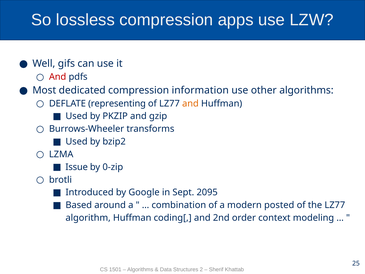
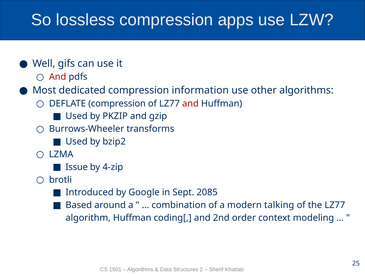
DEFLATE representing: representing -> compression
and at (190, 103) colour: orange -> red
0-zip: 0-zip -> 4-zip
2095: 2095 -> 2085
posted: posted -> talking
